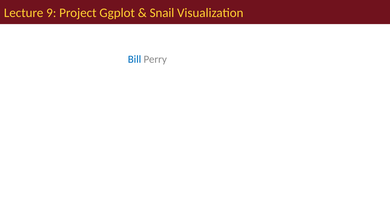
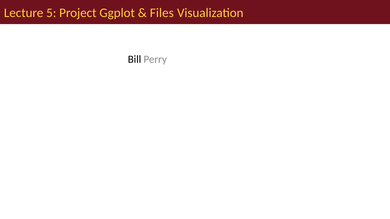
9: 9 -> 5
Snail: Snail -> Files
Bill colour: blue -> black
